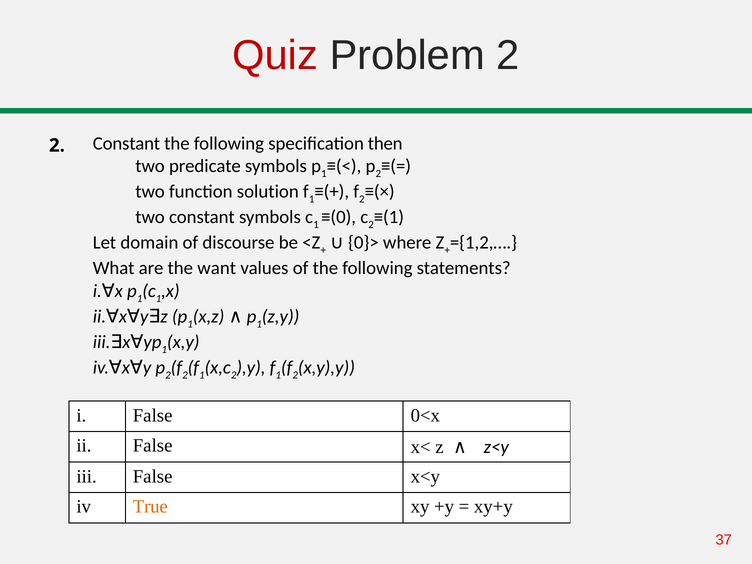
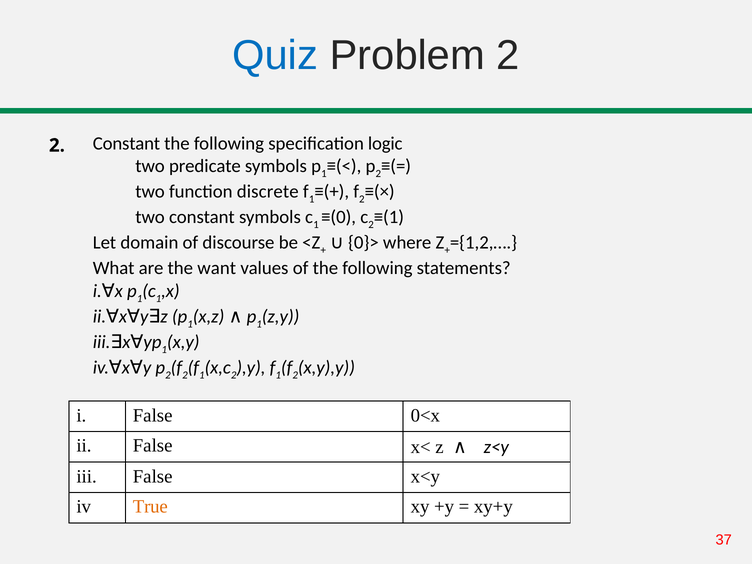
Quiz colour: red -> blue
then: then -> logic
solution: solution -> discrete
